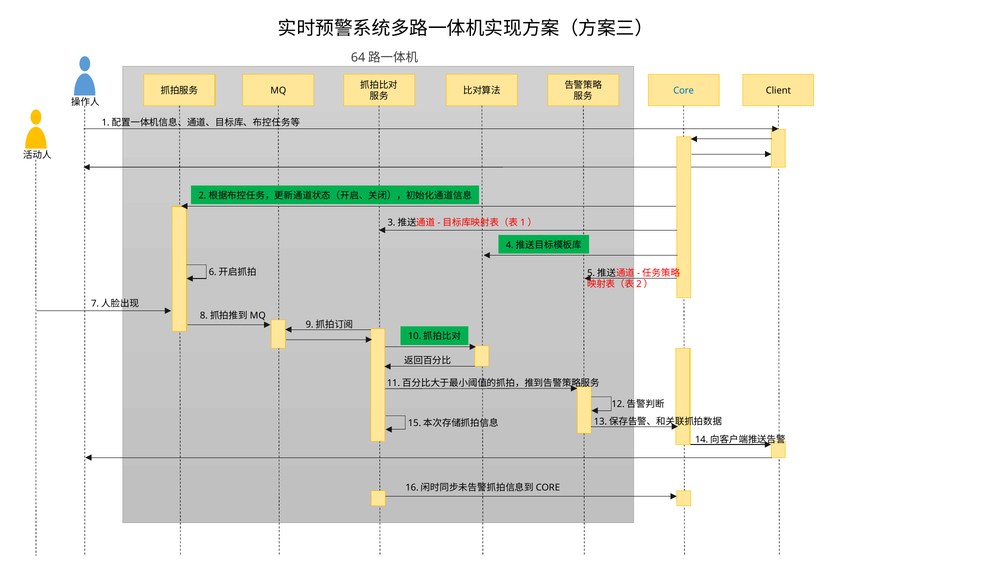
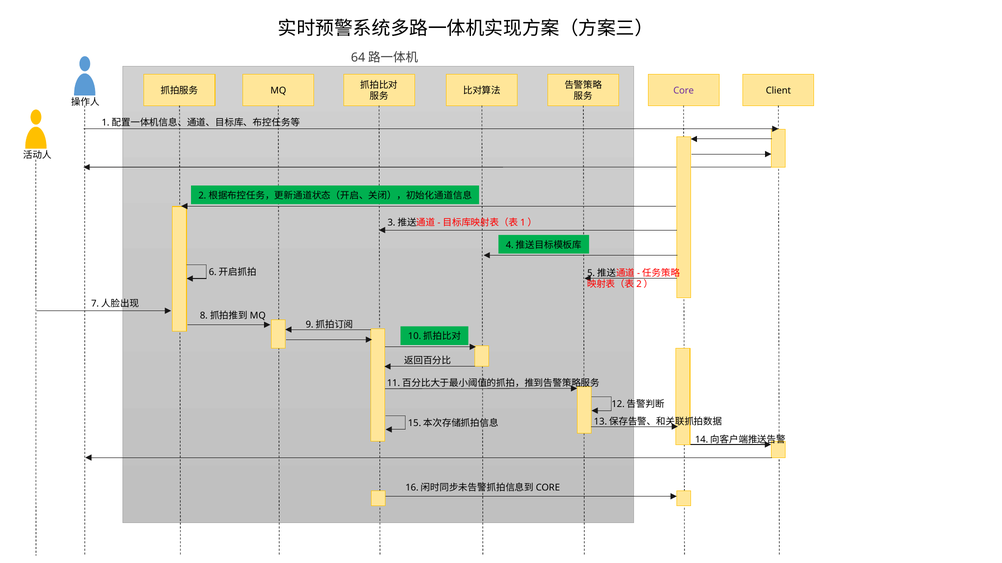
Core colour: blue -> purple
